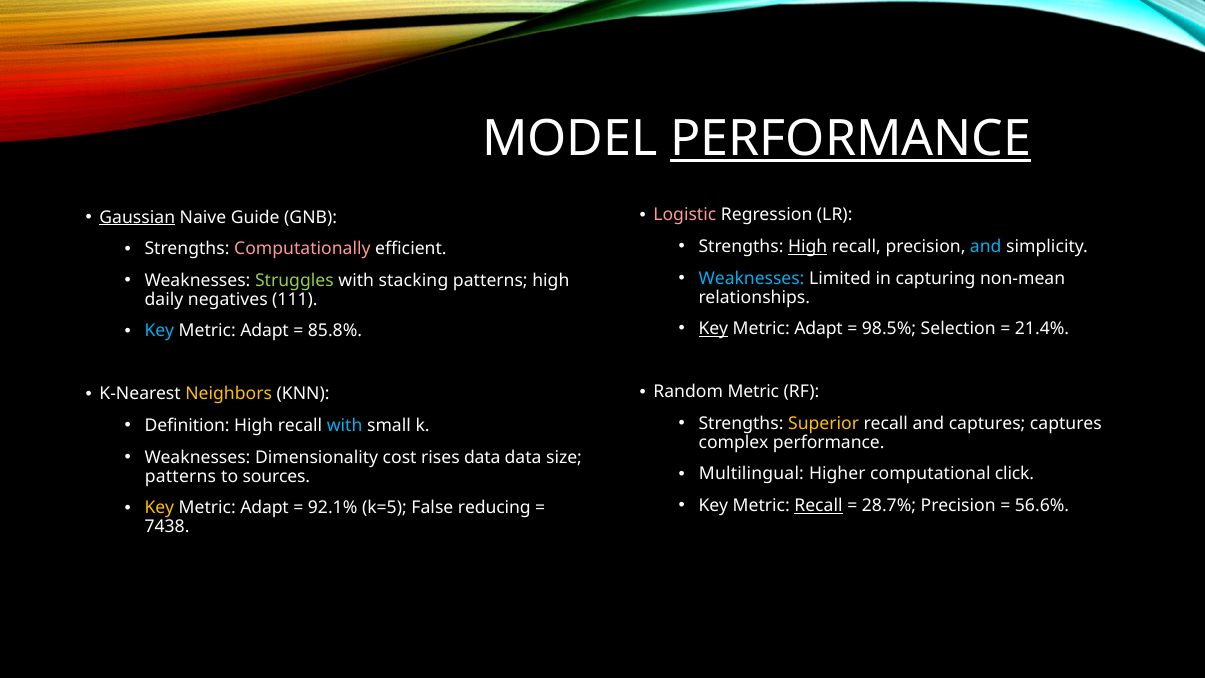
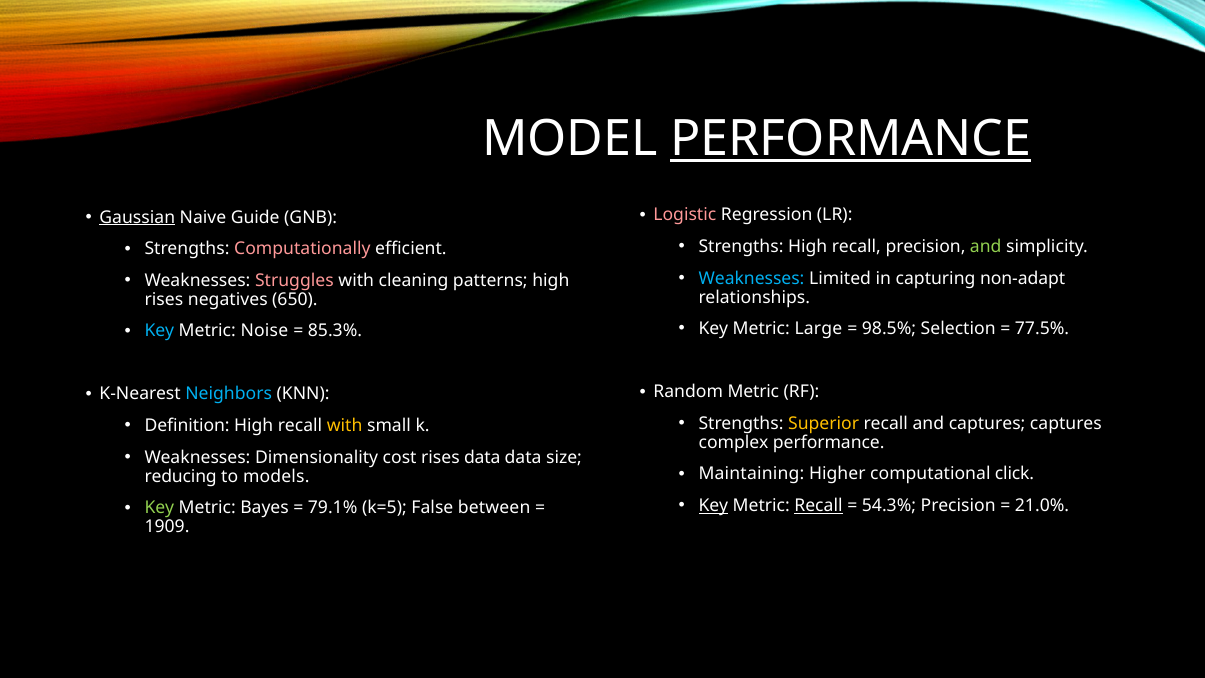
High at (808, 247) underline: present -> none
and at (986, 247) colour: light blue -> light green
non-mean: non-mean -> non-adapt
Struggles colour: light green -> pink
stacking: stacking -> cleaning
daily at (164, 299): daily -> rises
111: 111 -> 650
Key at (713, 329) underline: present -> none
Adapt at (819, 329): Adapt -> Large
21.4%: 21.4% -> 77.5%
Adapt at (265, 331): Adapt -> Noise
85.8%: 85.8% -> 85.3%
Neighbors colour: yellow -> light blue
with at (345, 426) colour: light blue -> yellow
Multilingual: Multilingual -> Maintaining
patterns at (180, 476): patterns -> reducing
sources: sources -> models
Key at (713, 505) underline: none -> present
28.7%: 28.7% -> 54.3%
56.6%: 56.6% -> 21.0%
Key at (159, 508) colour: yellow -> light green
Adapt at (265, 508): Adapt -> Bayes
92.1%: 92.1% -> 79.1%
reducing: reducing -> between
7438: 7438 -> 1909
